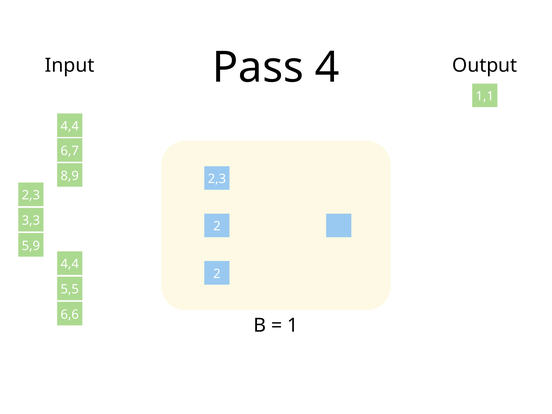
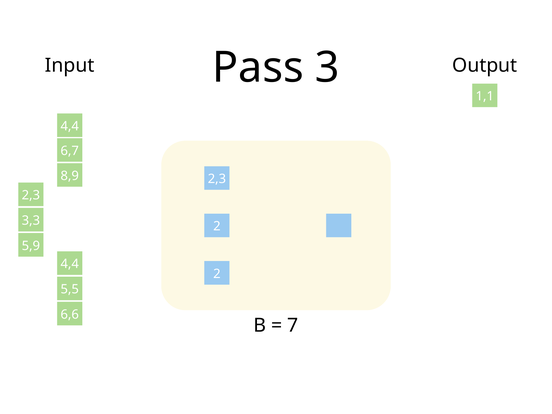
4: 4 -> 3
1: 1 -> 7
